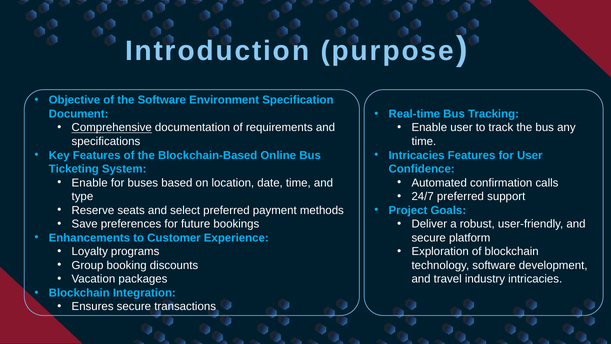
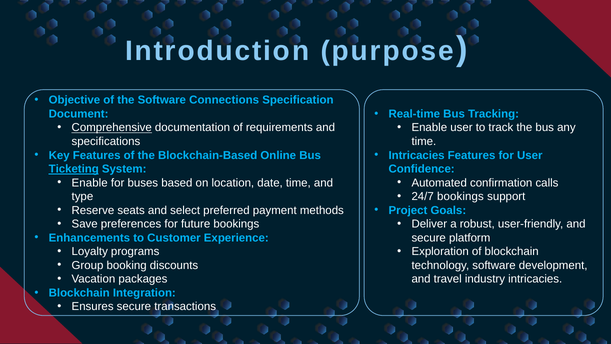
Environment: Environment -> Connections
Ticketing underline: none -> present
24/7 preferred: preferred -> bookings
